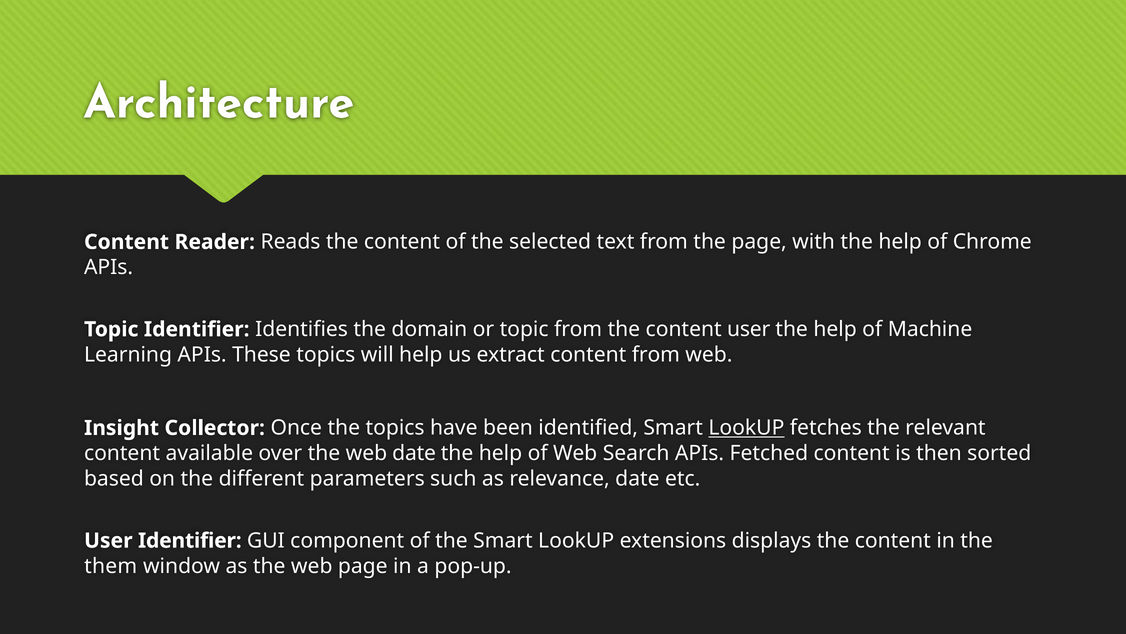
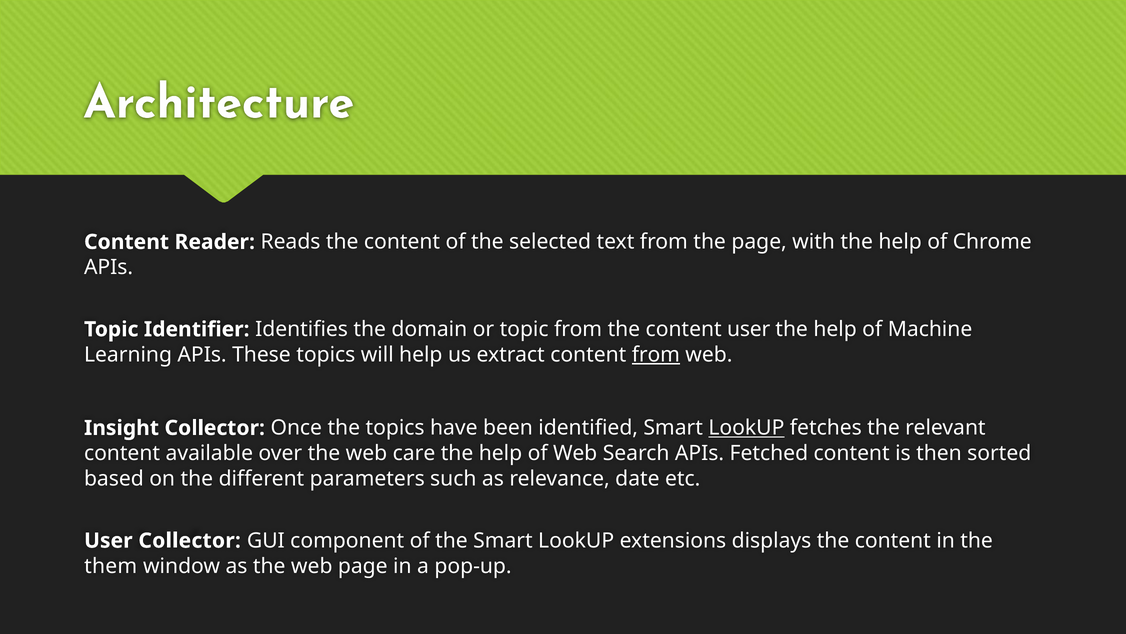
from at (656, 354) underline: none -> present
web date: date -> care
User Identifier: Identifier -> Collector
